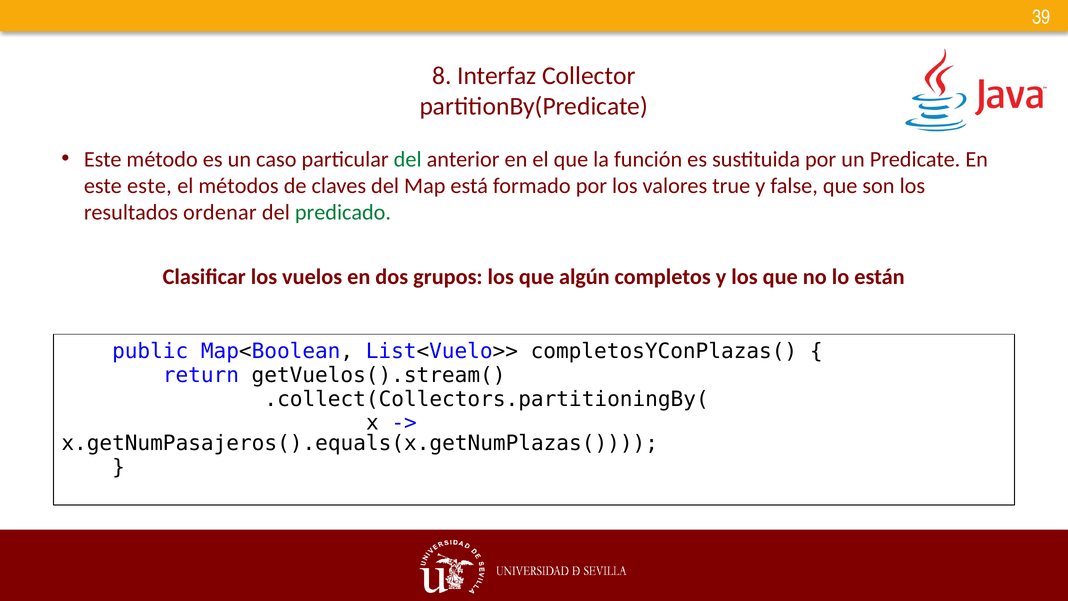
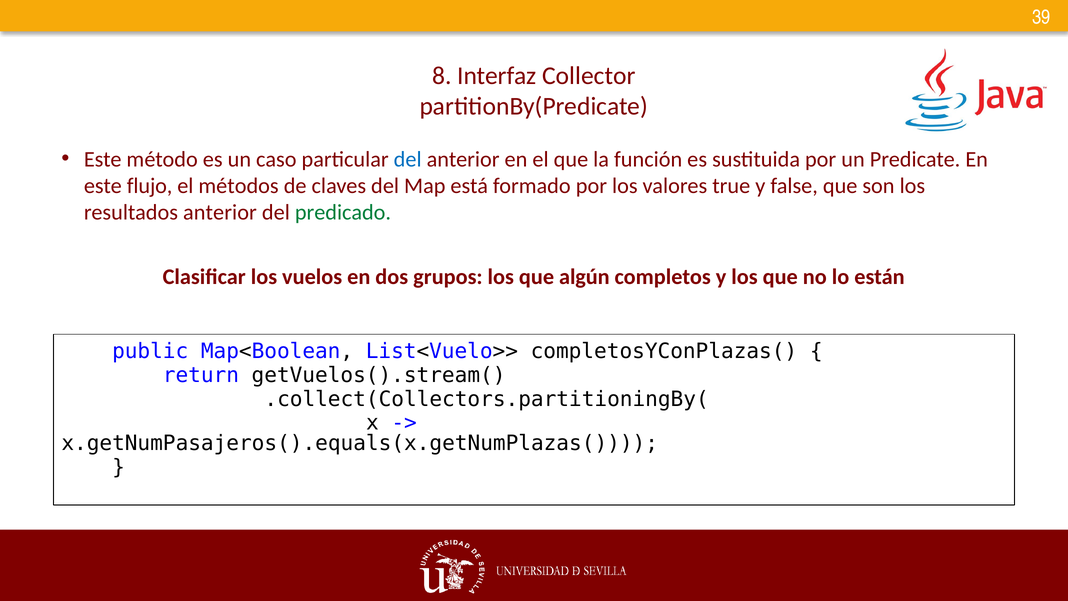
del at (408, 159) colour: green -> blue
este este: este -> flujo
resultados ordenar: ordenar -> anterior
